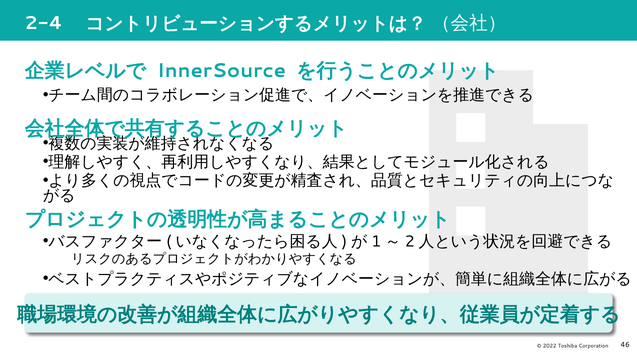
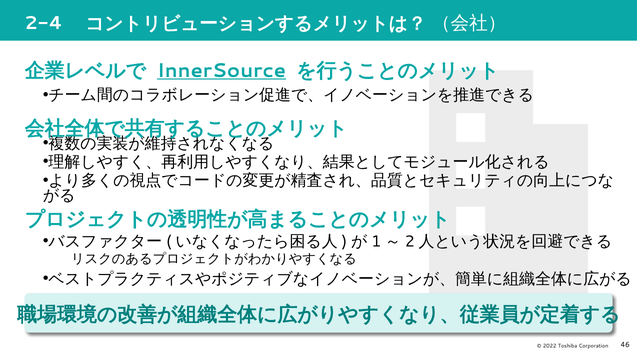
InnerSource underline: none -> present
